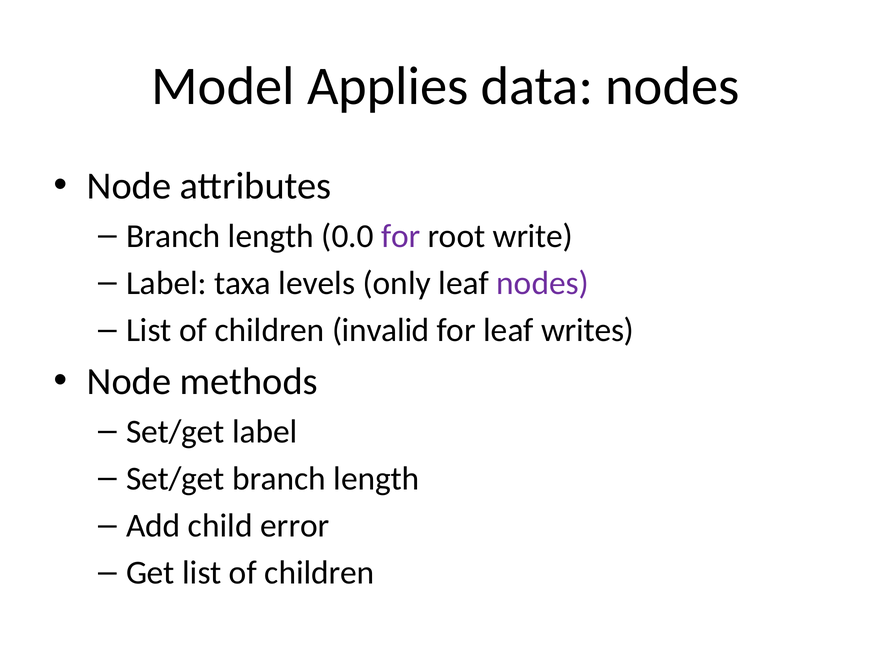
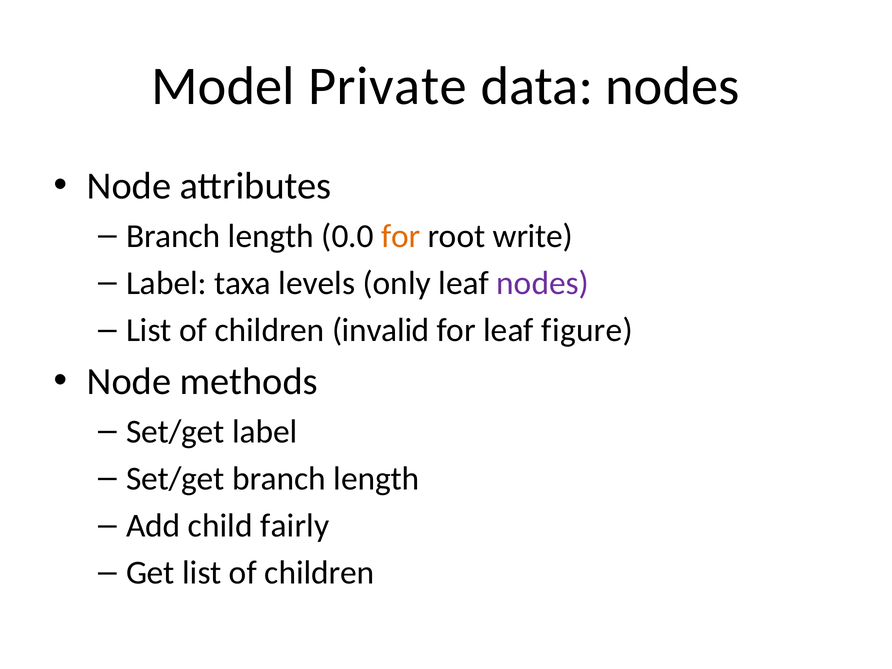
Applies: Applies -> Private
for at (401, 236) colour: purple -> orange
writes: writes -> figure
error: error -> fairly
